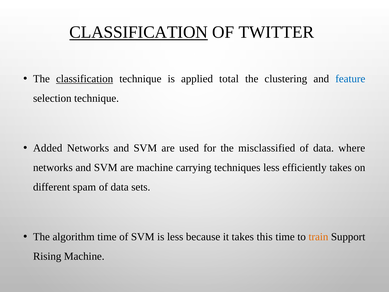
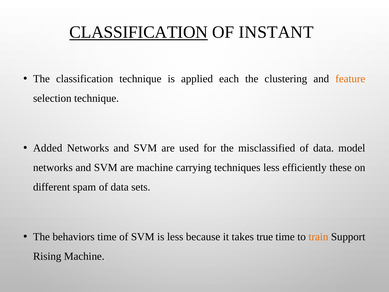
TWITTER: TWITTER -> INSTANT
classification at (85, 79) underline: present -> none
total: total -> each
feature colour: blue -> orange
where: where -> model
efficiently takes: takes -> these
algorithm: algorithm -> behaviors
this: this -> true
